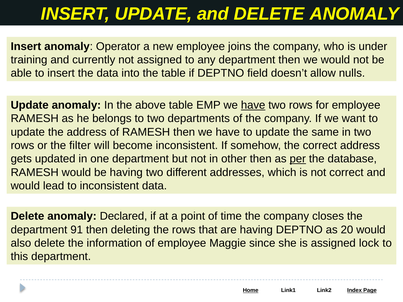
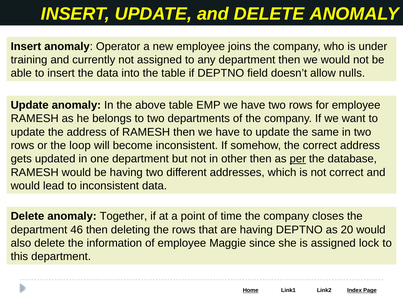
have at (253, 105) underline: present -> none
filter: filter -> loop
Declared: Declared -> Together
91: 91 -> 46
